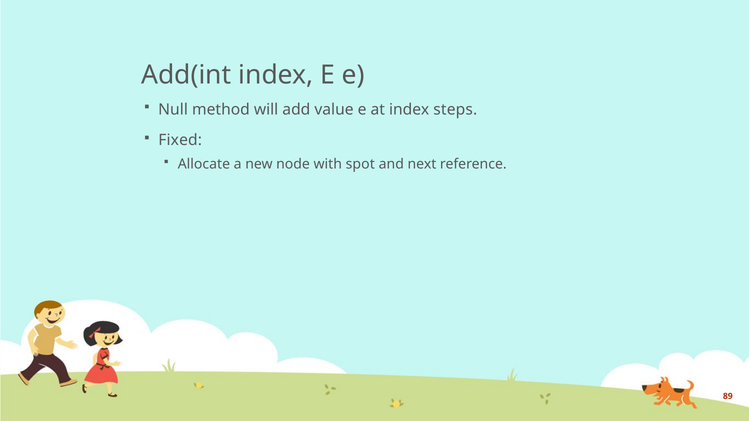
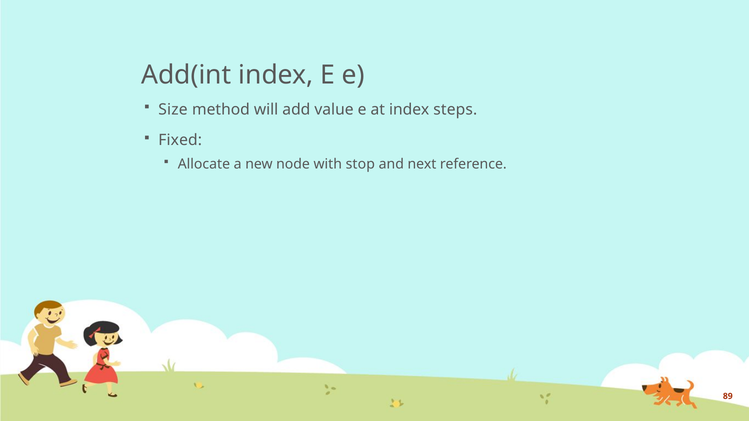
Null: Null -> Size
spot: spot -> stop
